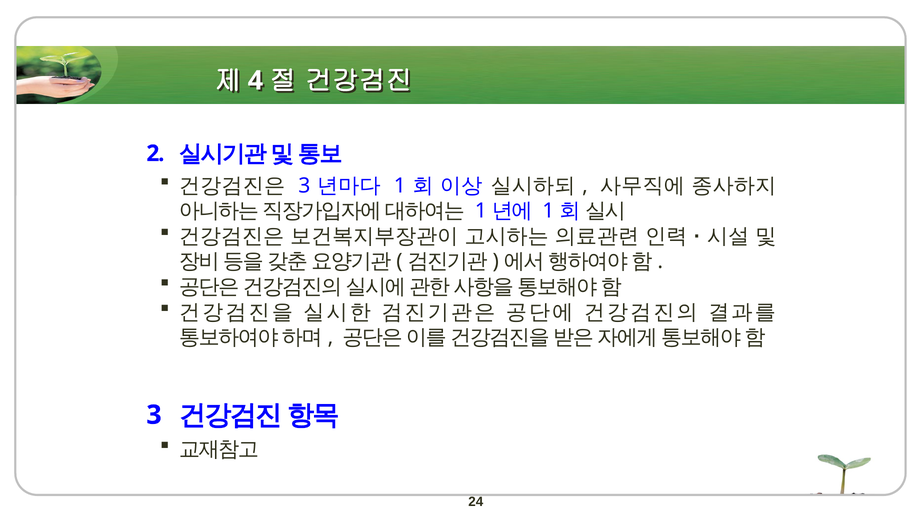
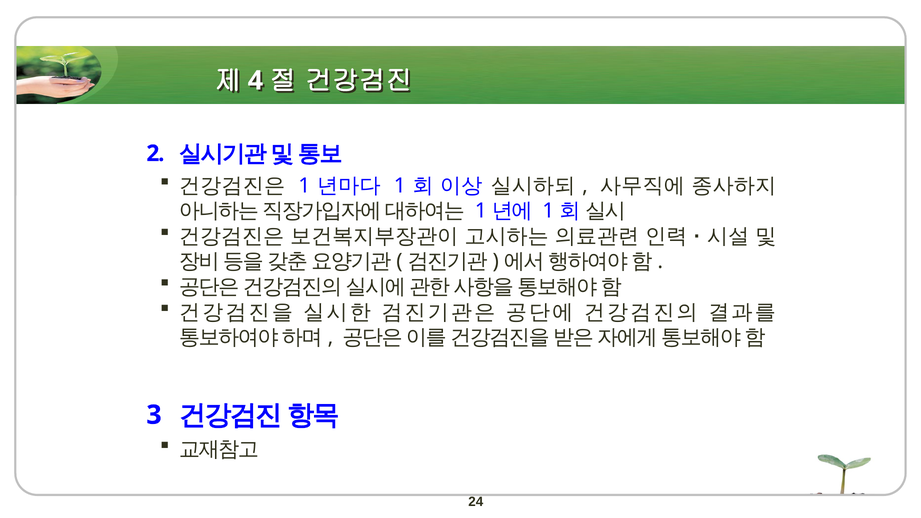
3 at (304, 186): 3 -> 1
